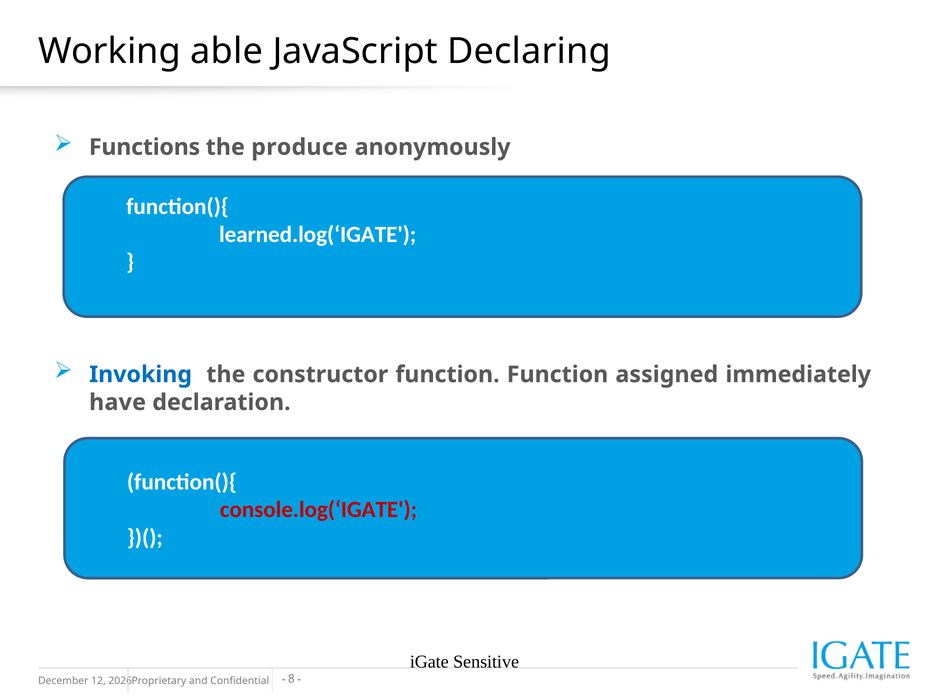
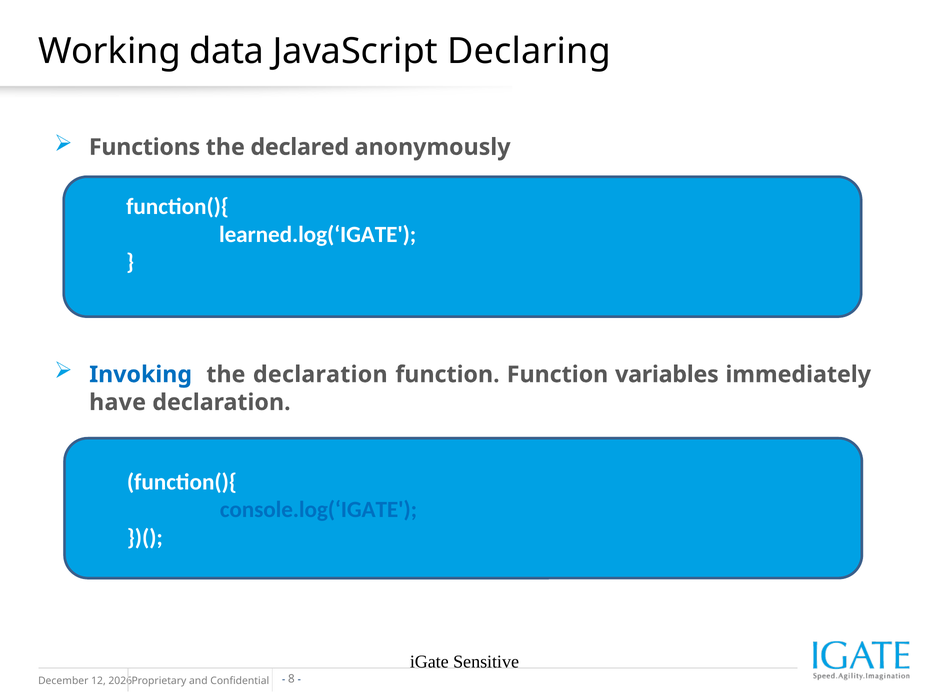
able: able -> data
produce: produce -> declared
the constructor: constructor -> declaration
assigned: assigned -> variables
console.log(‘IGATE colour: red -> blue
